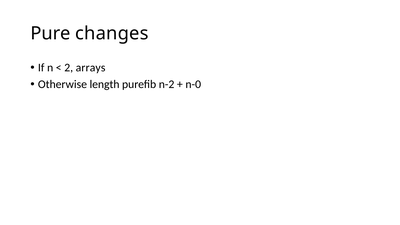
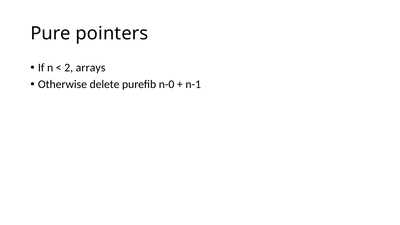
changes: changes -> pointers
length: length -> delete
n-2: n-2 -> n-0
n-0: n-0 -> n-1
